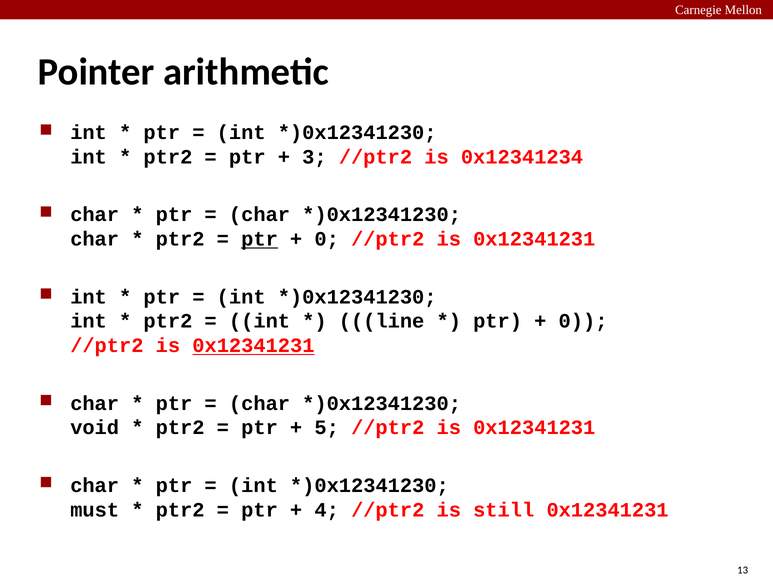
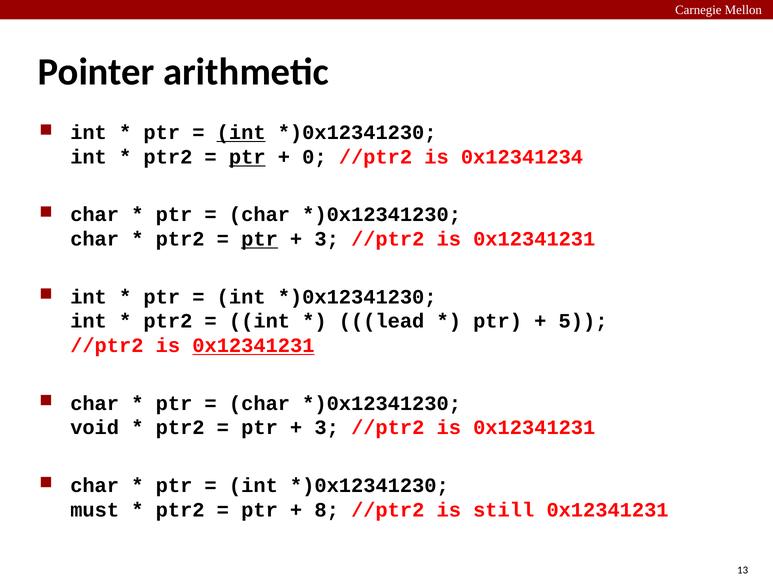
int at (241, 133) underline: none -> present
ptr at (247, 157) underline: none -> present
3: 3 -> 0
0 at (327, 239): 0 -> 3
line: line -> lead
0 at (583, 321): 0 -> 5
5 at (327, 428): 5 -> 3
4: 4 -> 8
